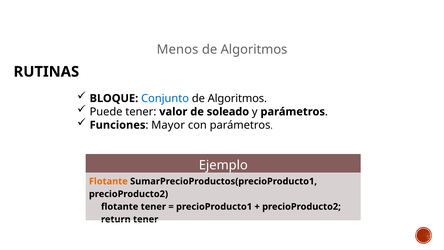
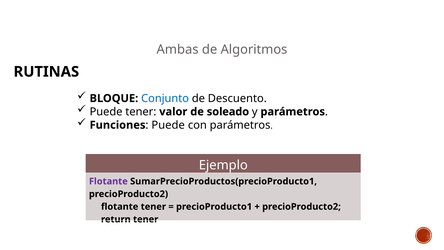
Menos: Menos -> Ambas
Algoritmos at (237, 98): Algoritmos -> Descuento
Mayor at (168, 125): Mayor -> Puede
Flotante at (108, 181) colour: orange -> purple
